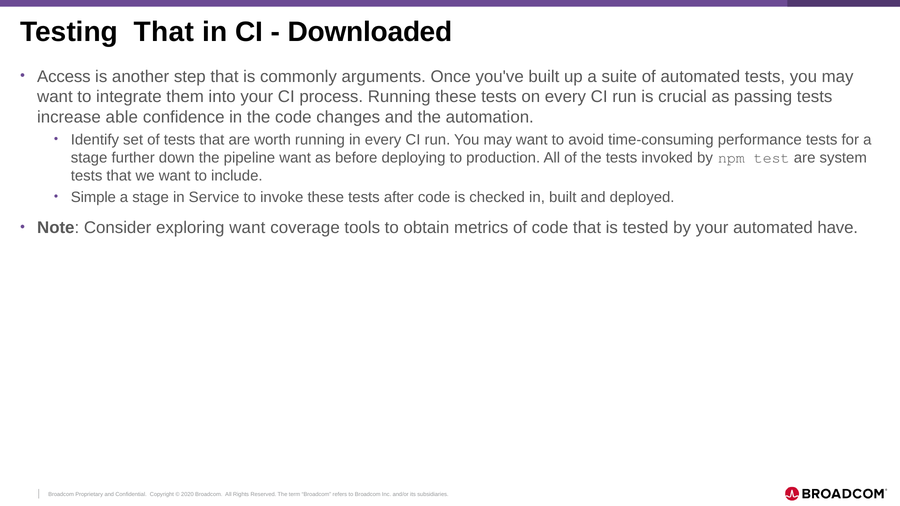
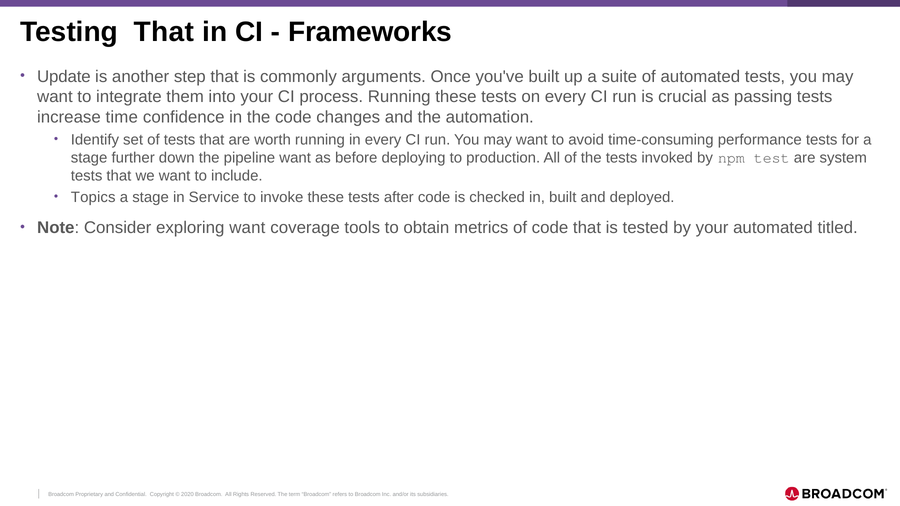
Downloaded: Downloaded -> Frameworks
Access: Access -> Update
able: able -> time
Simple: Simple -> Topics
have: have -> titled
